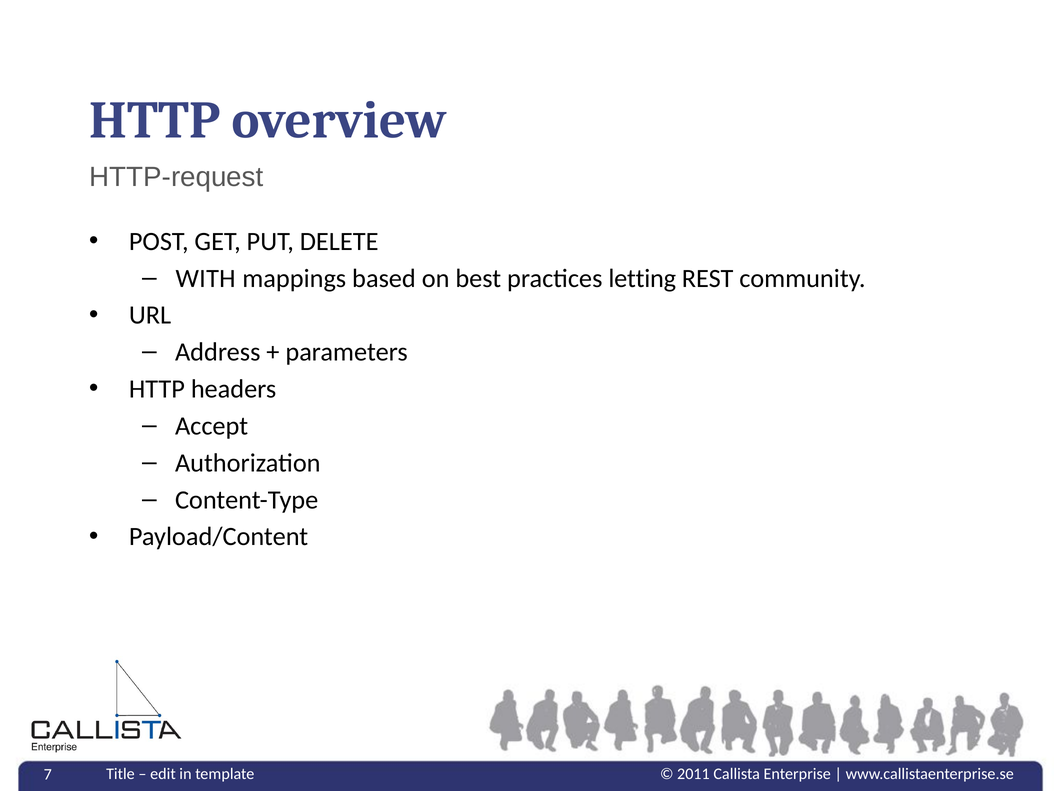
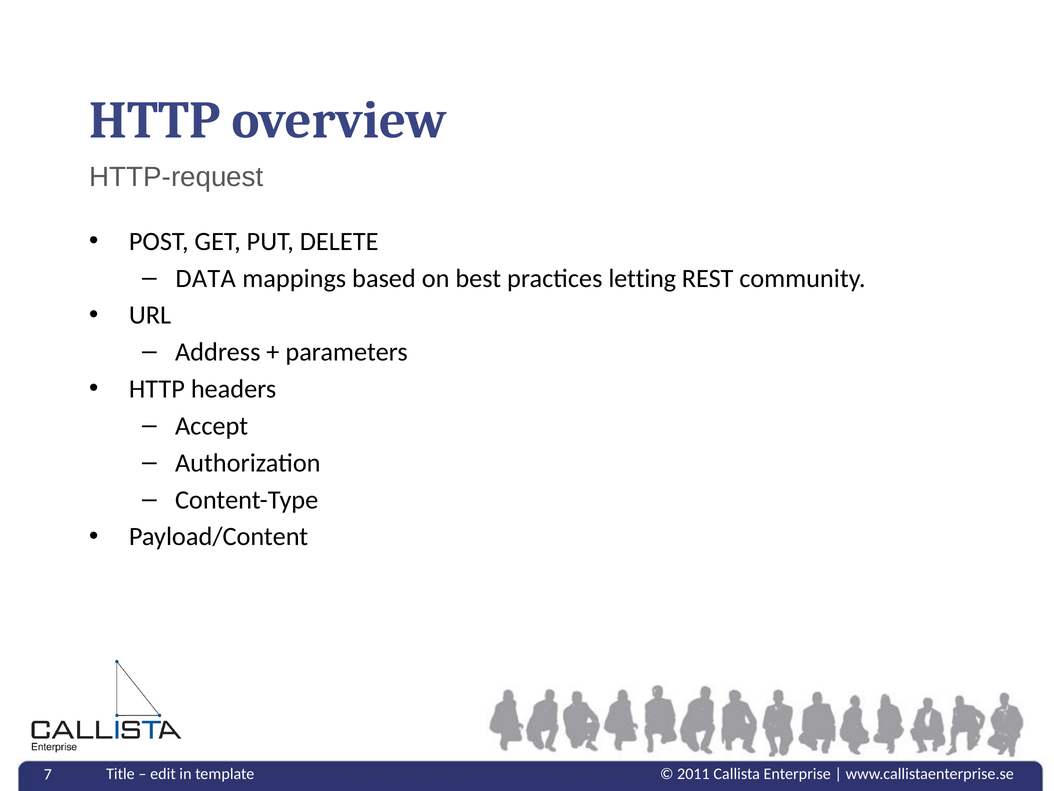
WITH: WITH -> DATA
